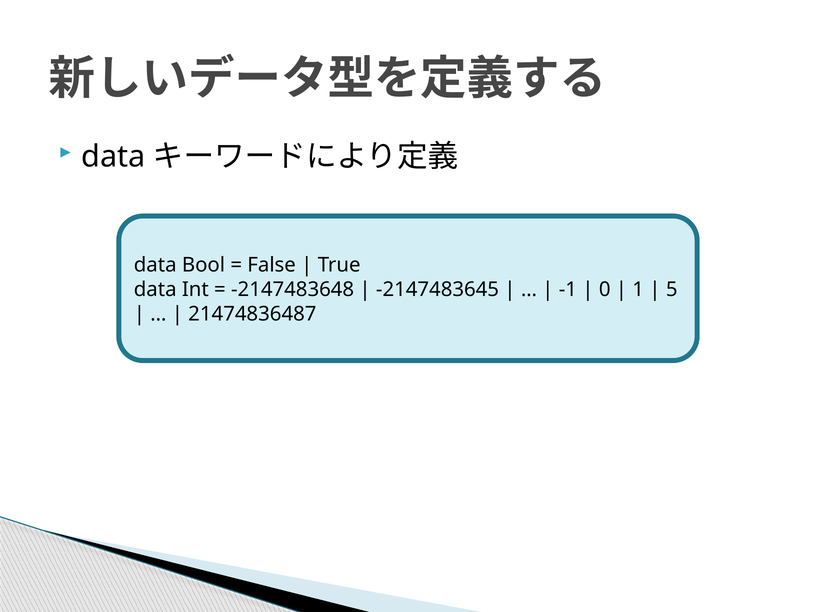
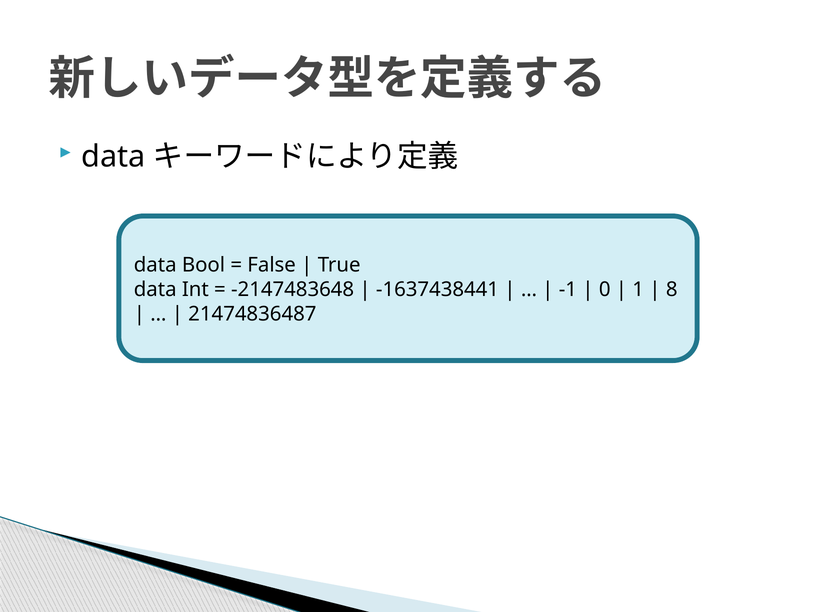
-2147483645: -2147483645 -> -1637438441
5: 5 -> 8
